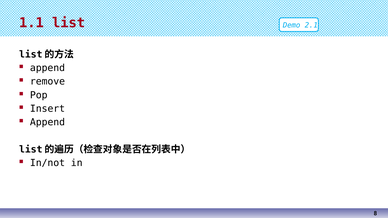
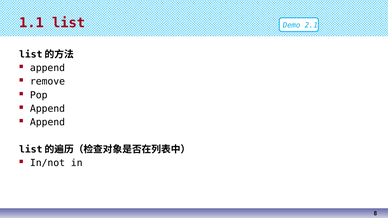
Insert at (48, 109): Insert -> Append
